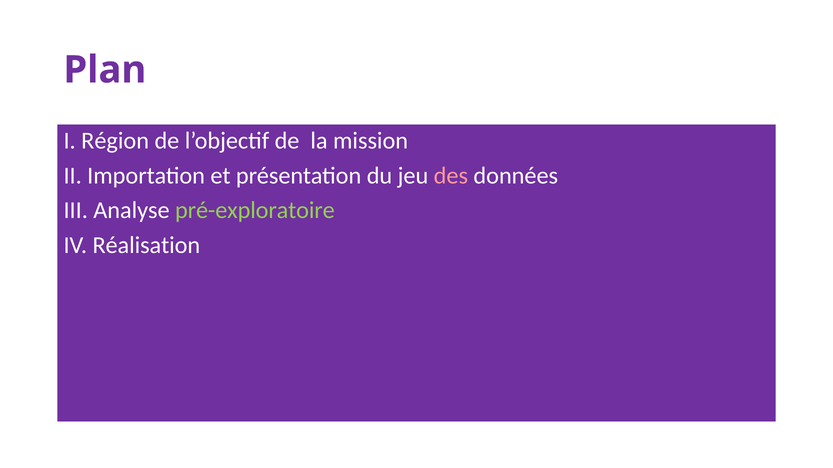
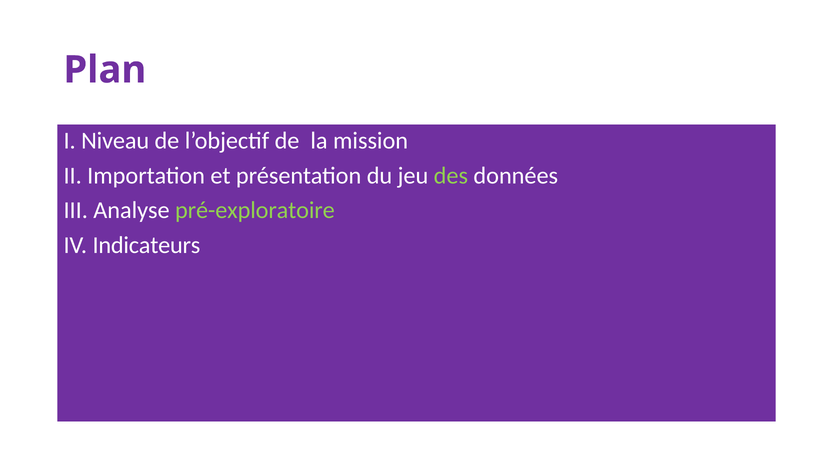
Région: Région -> Niveau
des colour: pink -> light green
Réalisation: Réalisation -> Indicateurs
